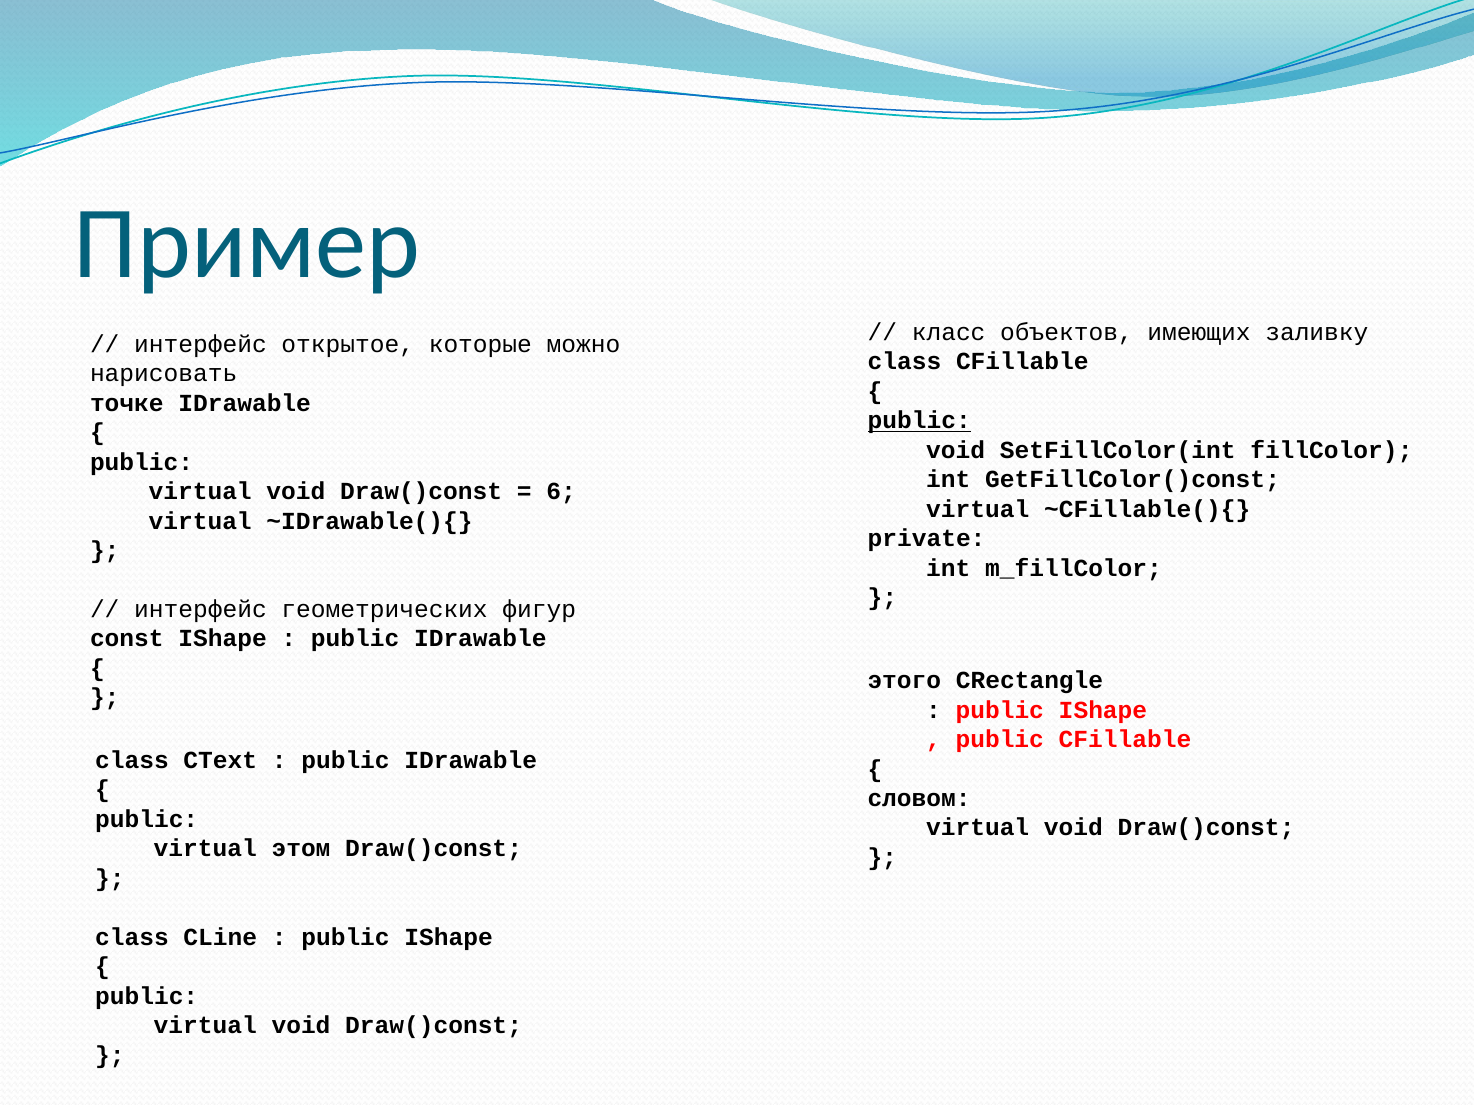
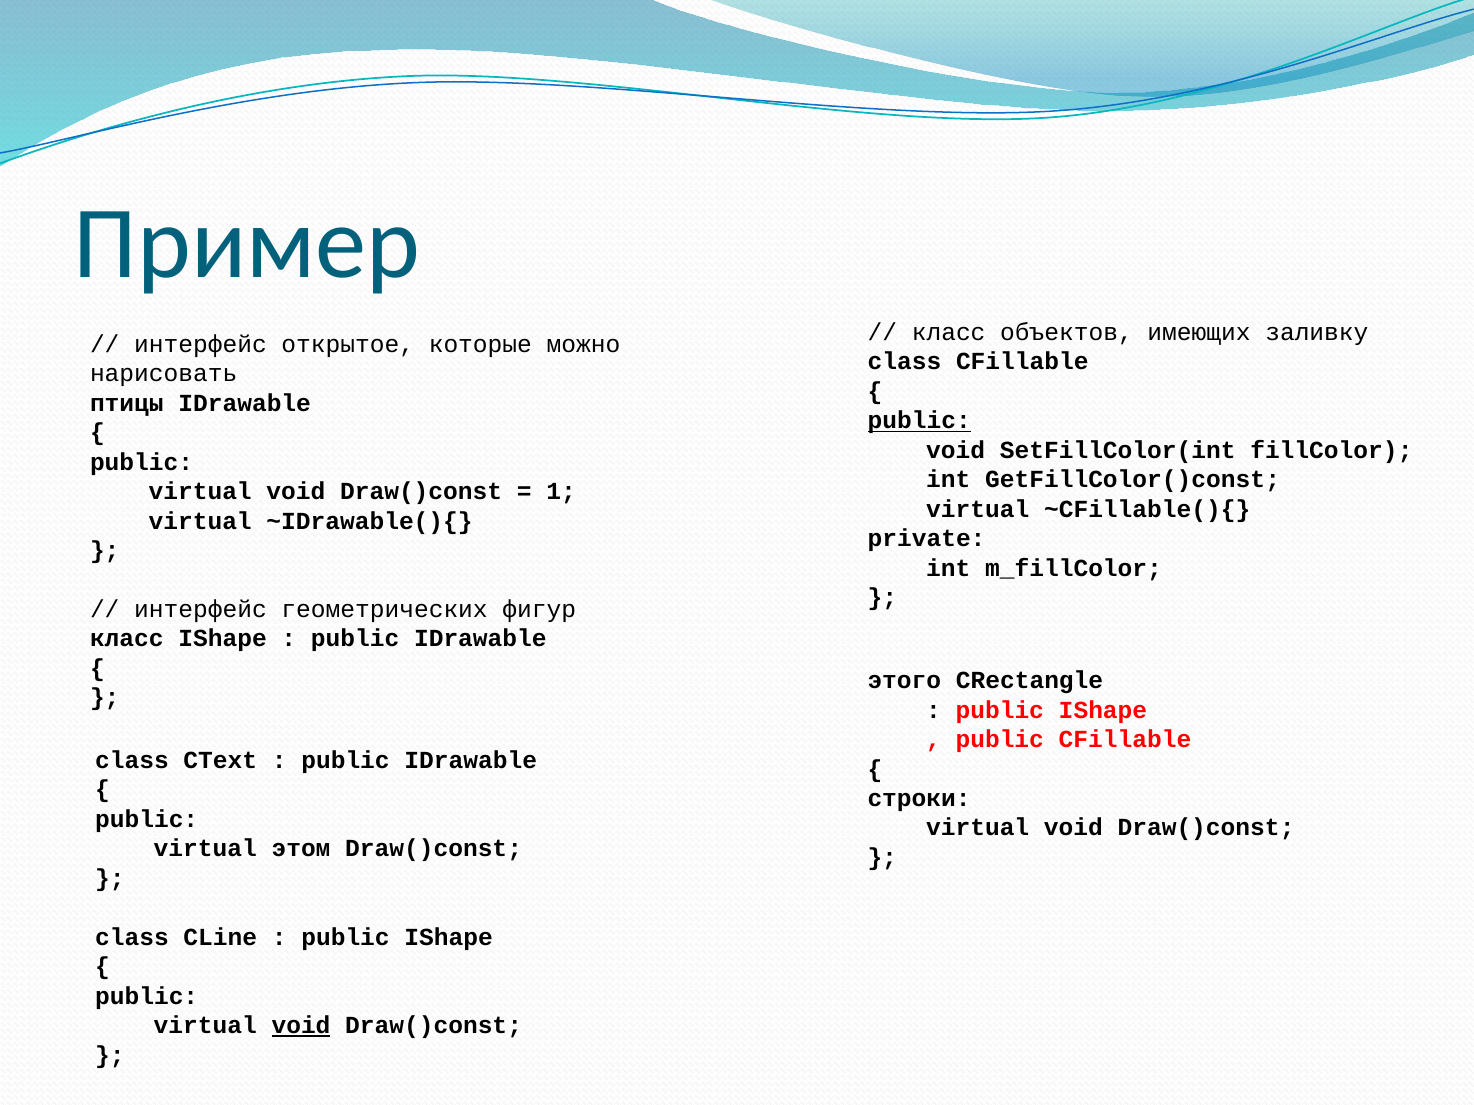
точке: точке -> птицы
6: 6 -> 1
const at (127, 639): const -> класс
словом: словом -> строки
void at (301, 1026) underline: none -> present
